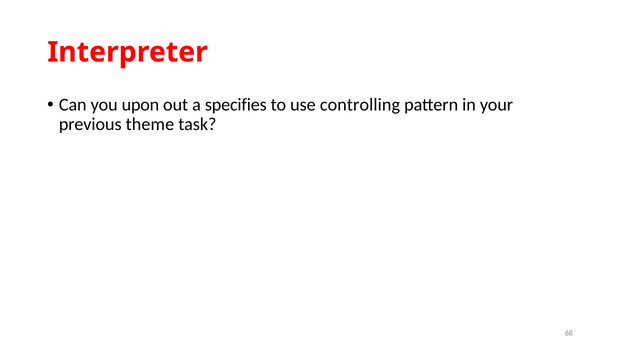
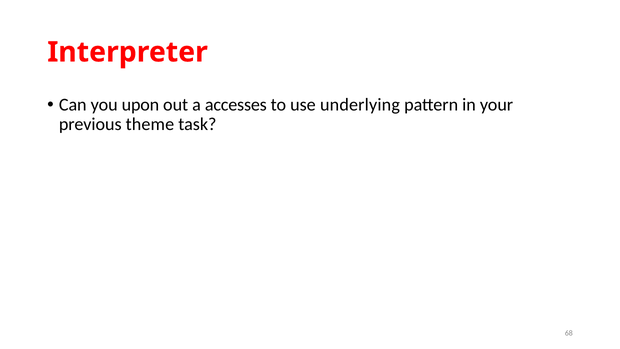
specifies: specifies -> accesses
controlling: controlling -> underlying
